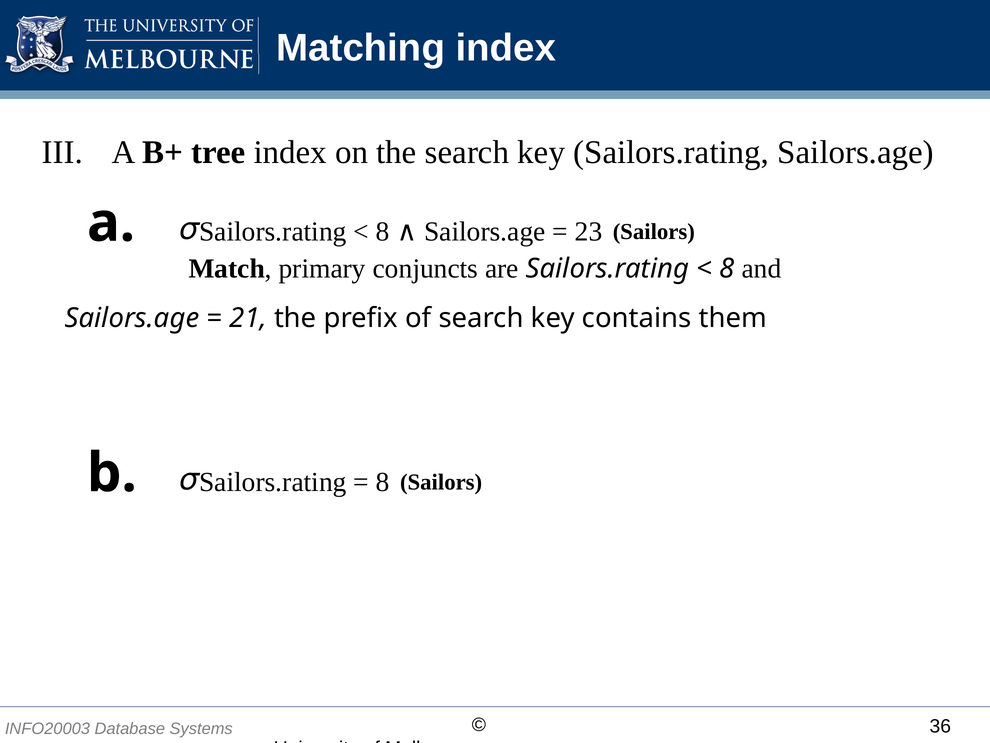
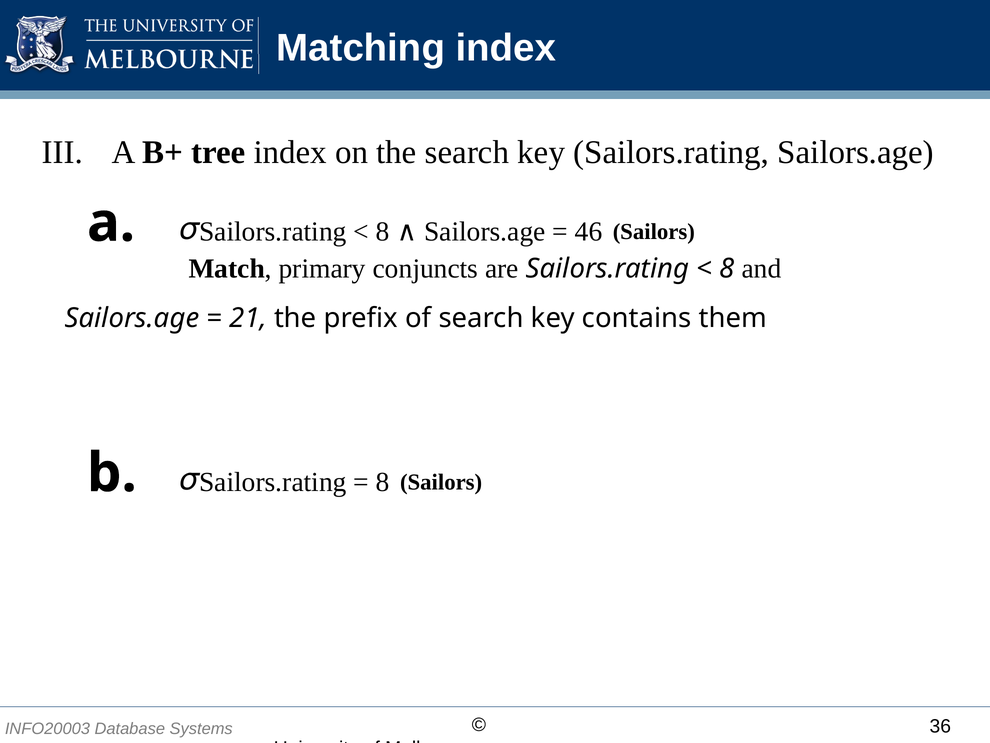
23: 23 -> 46
